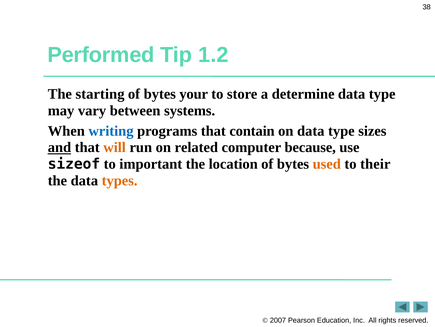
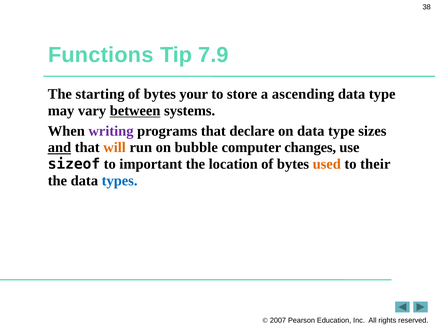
Performed: Performed -> Functions
1.2: 1.2 -> 7.9
determine: determine -> ascending
between underline: none -> present
writing colour: blue -> purple
contain: contain -> declare
related: related -> bubble
because: because -> changes
types colour: orange -> blue
